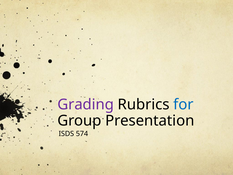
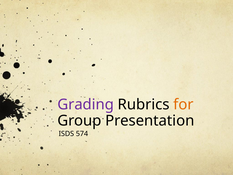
for colour: blue -> orange
